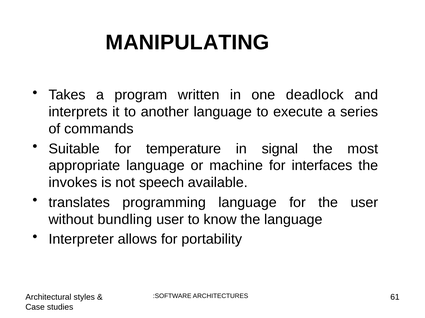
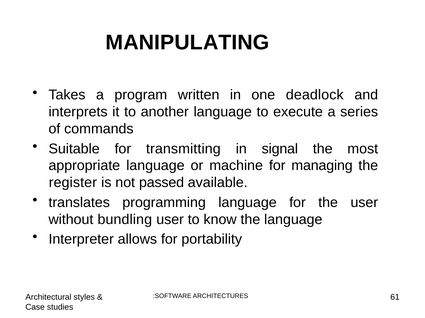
temperature: temperature -> transmitting
interfaces: interfaces -> managing
invokes: invokes -> register
speech: speech -> passed
